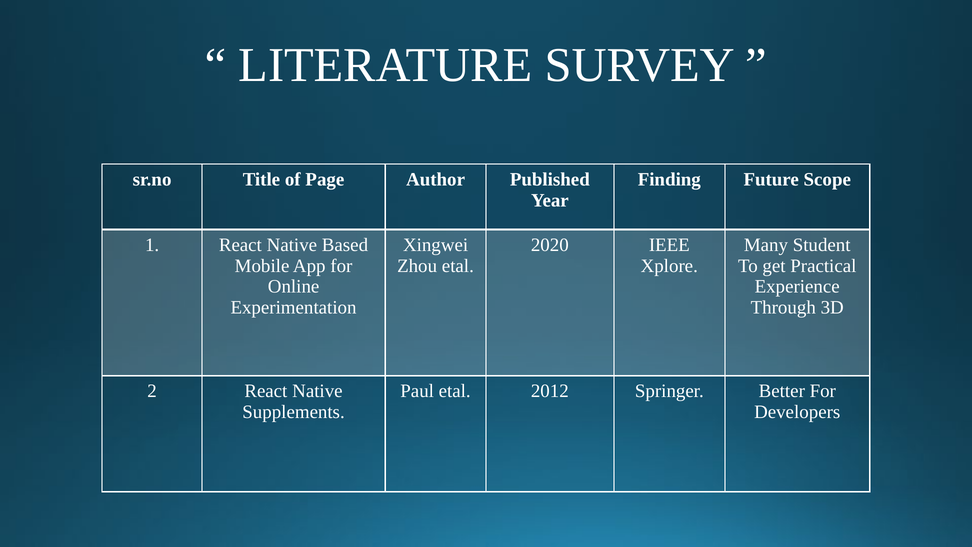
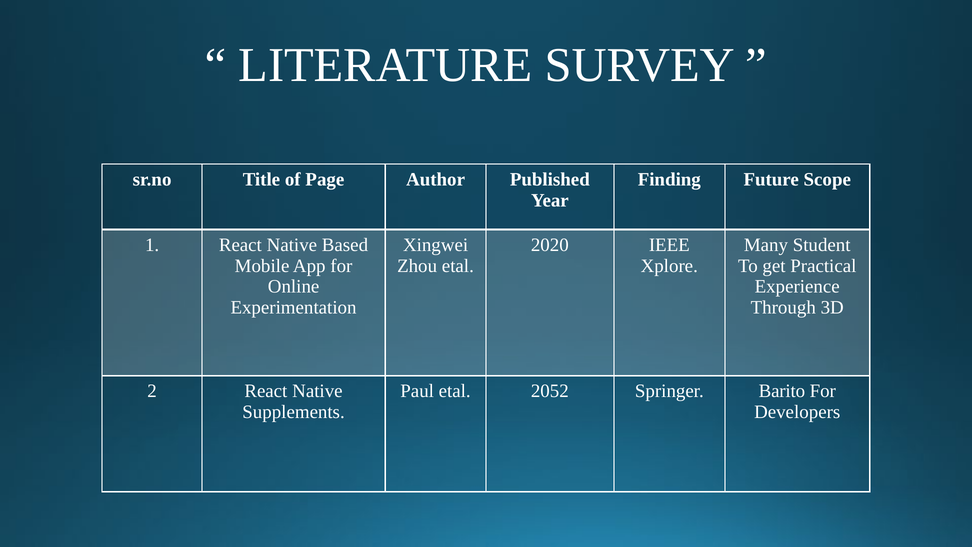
2012: 2012 -> 2052
Better: Better -> Barito
